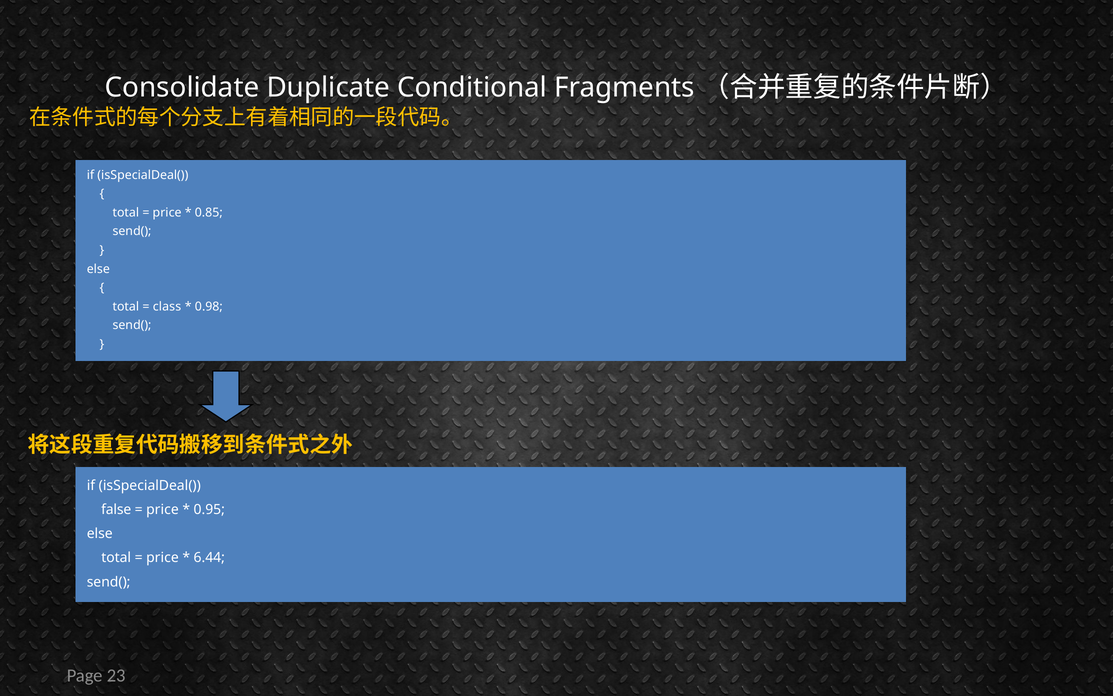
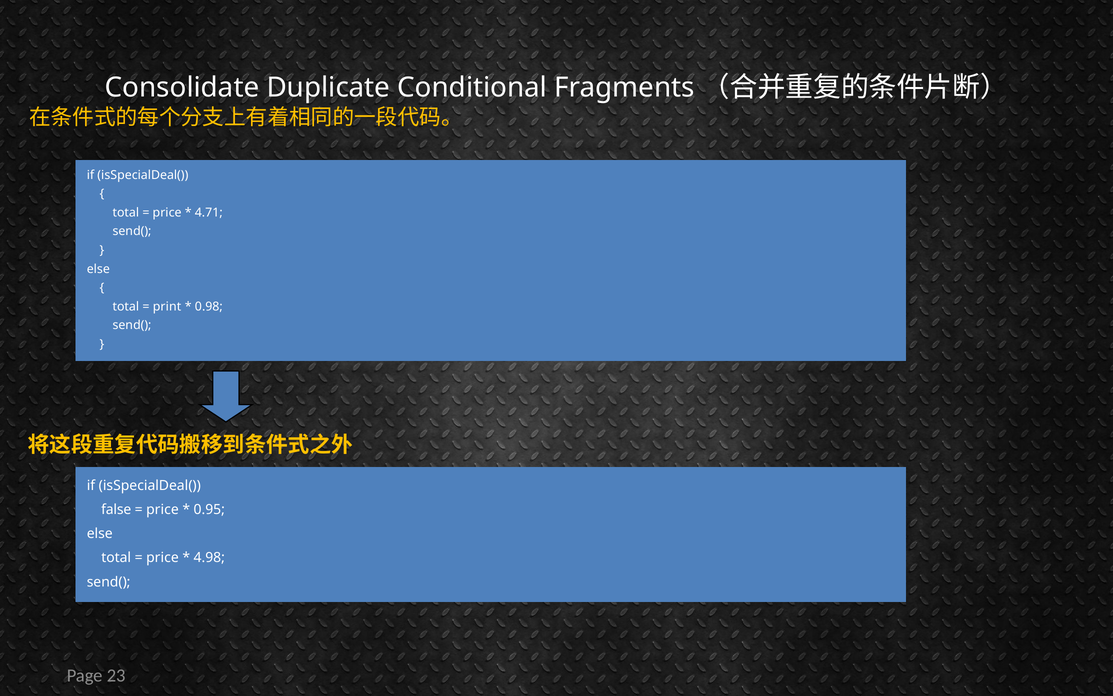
0.85: 0.85 -> 4.71
class: class -> print
6.44: 6.44 -> 4.98
